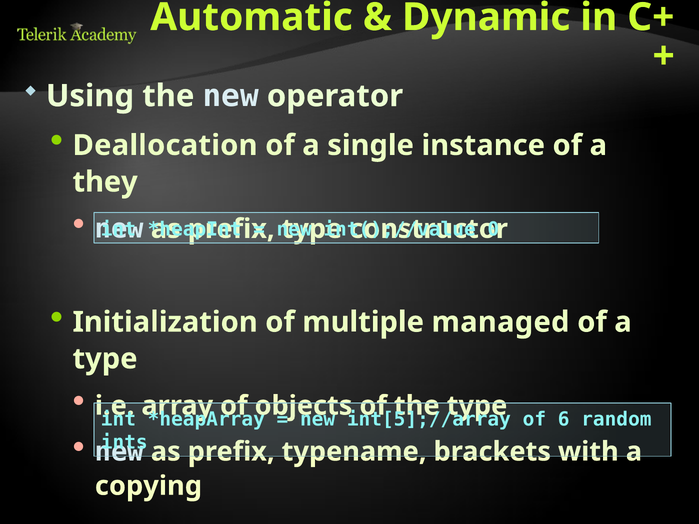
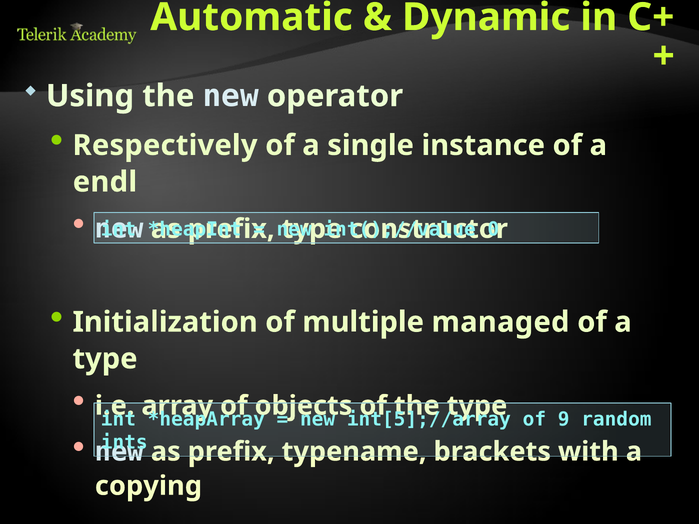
Deallocation: Deallocation -> Respectively
they: they -> endl
6: 6 -> 9
